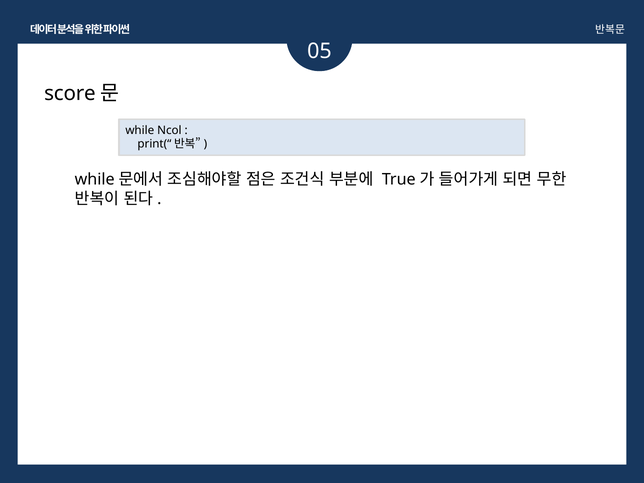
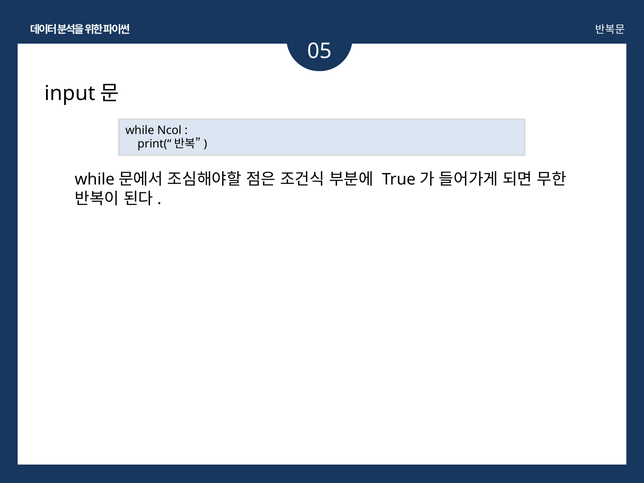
score: score -> input
